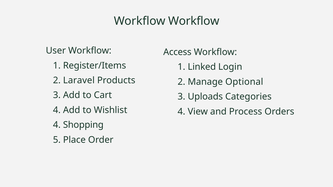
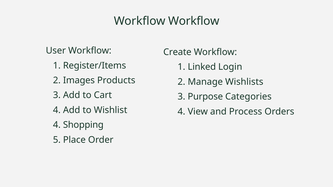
Access: Access -> Create
Laravel: Laravel -> Images
Optional: Optional -> Wishlists
Uploads: Uploads -> Purpose
